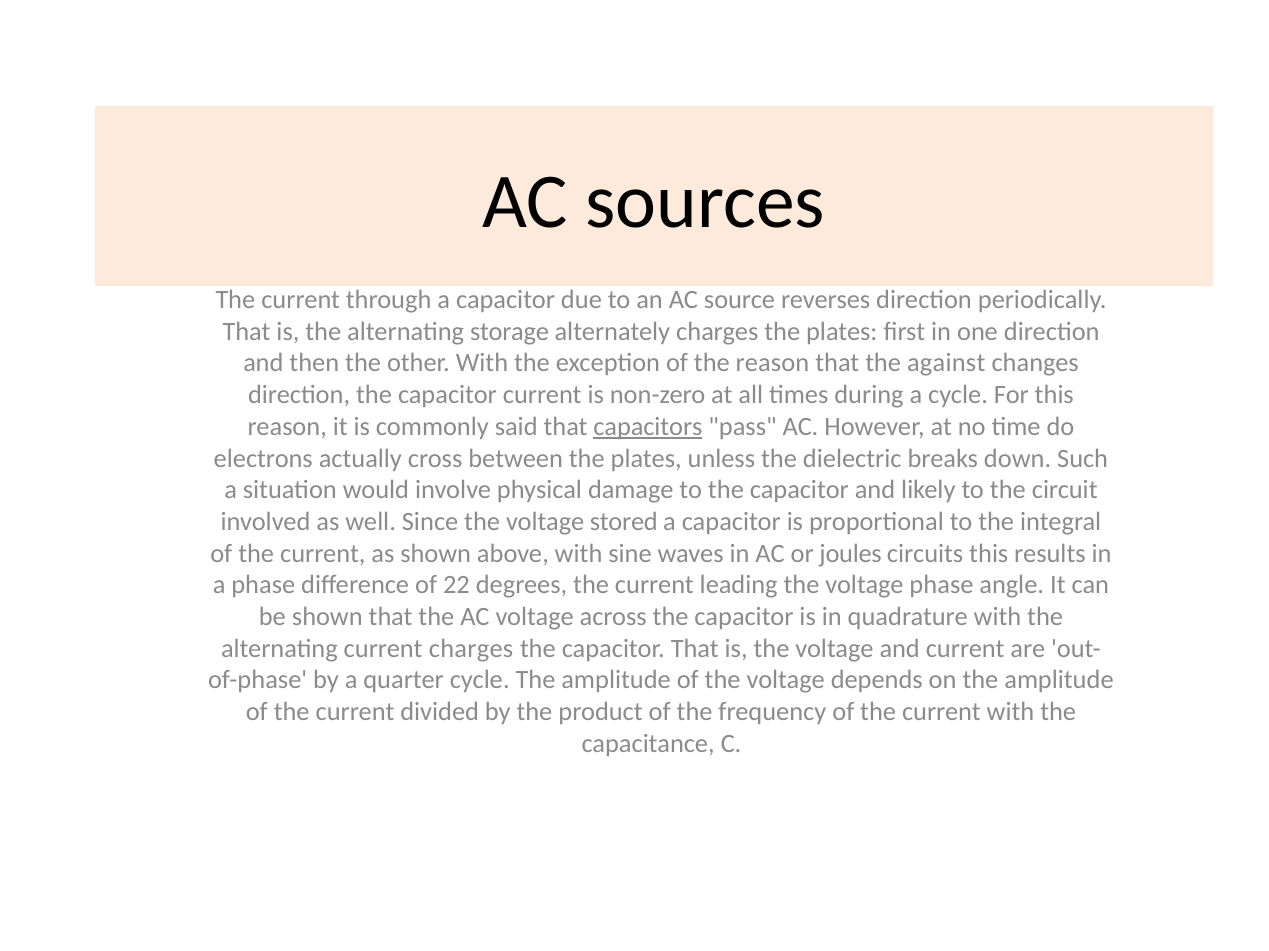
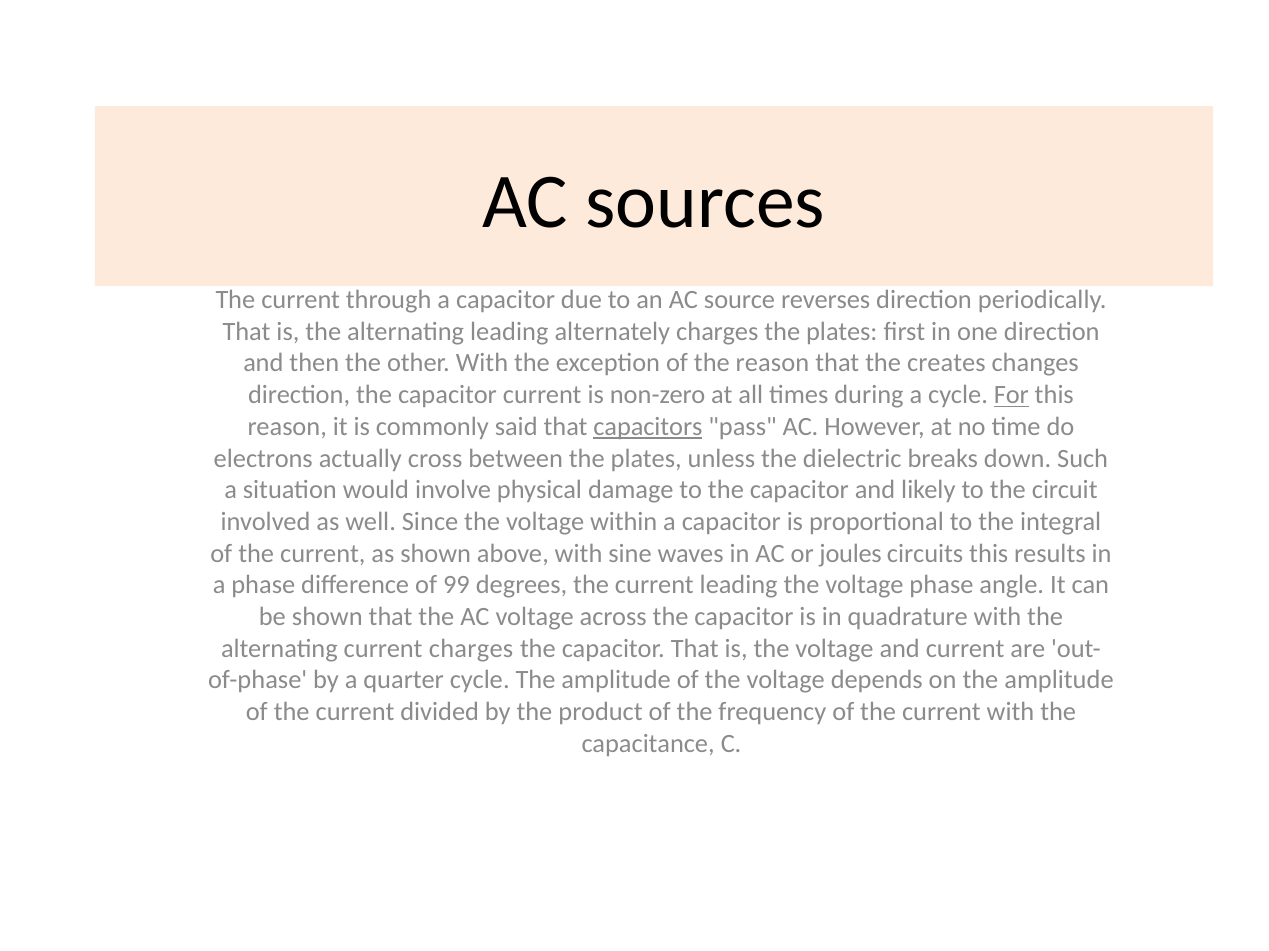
alternating storage: storage -> leading
against: against -> creates
For underline: none -> present
stored: stored -> within
22: 22 -> 99
